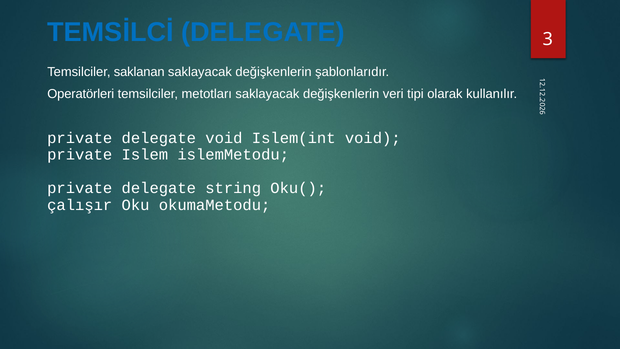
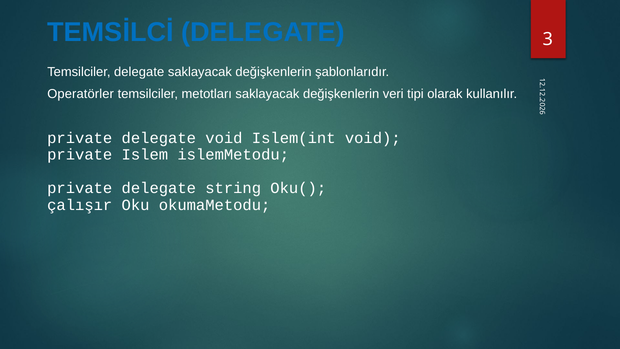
Temsilciler saklanan: saklanan -> delegate
Operatörleri: Operatörleri -> Operatörler
